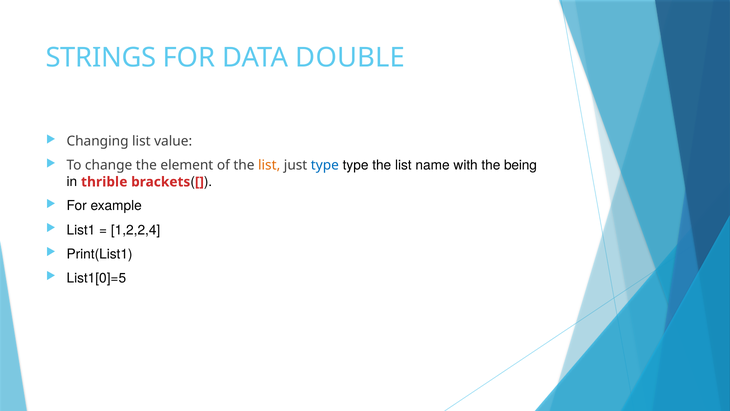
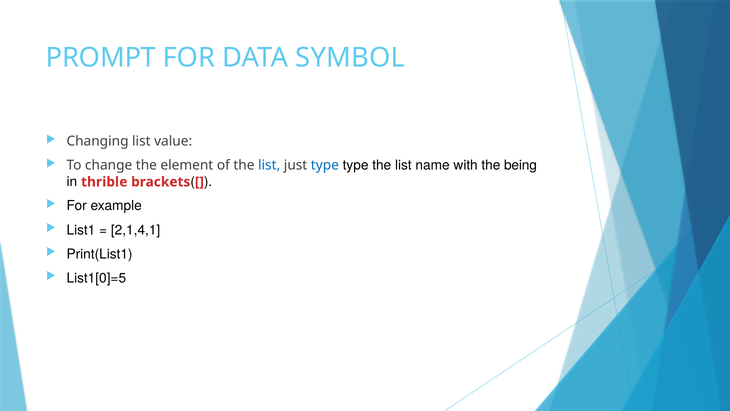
STRINGS: STRINGS -> PROMPT
DOUBLE: DOUBLE -> SYMBOL
list at (269, 165) colour: orange -> blue
1,2,2,4: 1,2,2,4 -> 2,1,4,1
